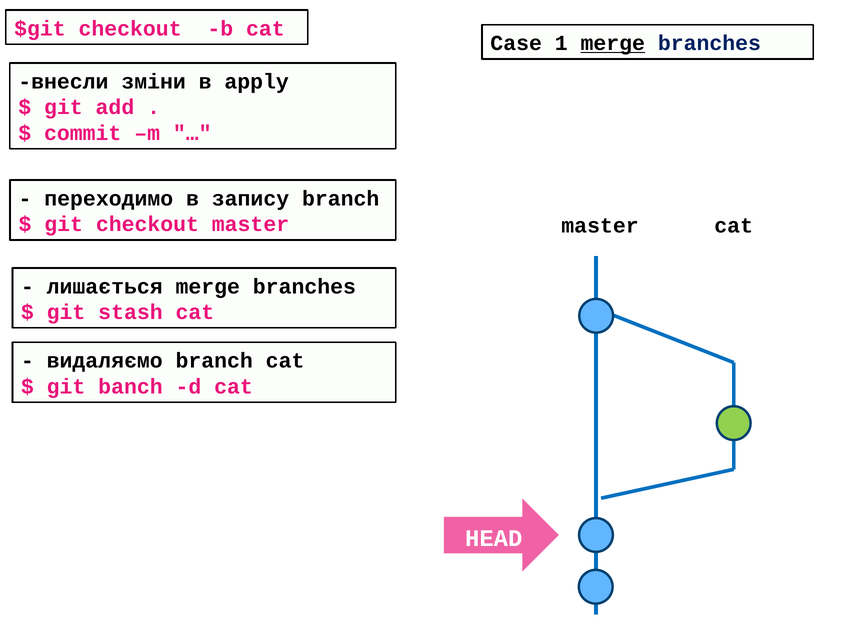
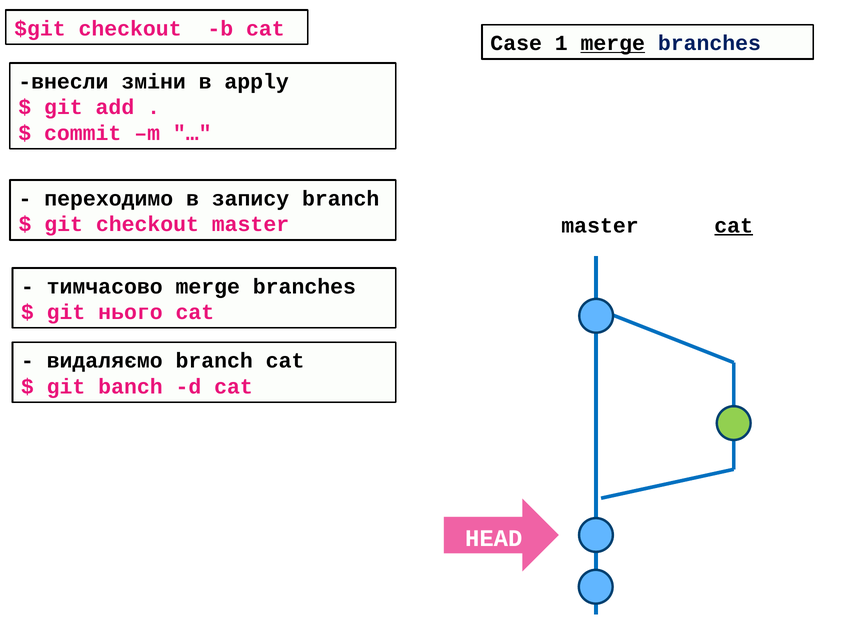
cat at (734, 226) underline: none -> present
лишається: лишається -> тимчасово
stash: stash -> нього
